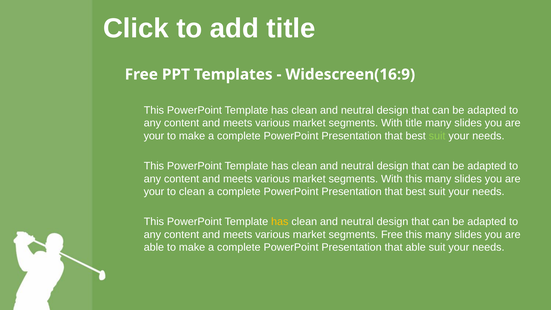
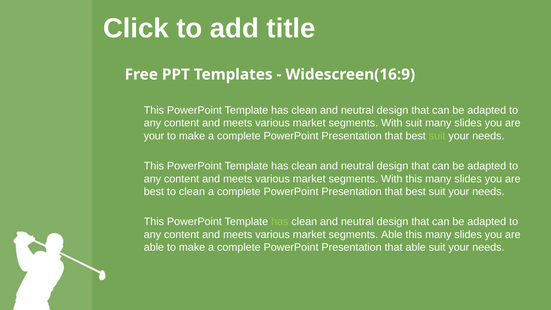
With title: title -> suit
your at (154, 192): your -> best
has at (280, 222) colour: yellow -> light green
segments Free: Free -> Able
